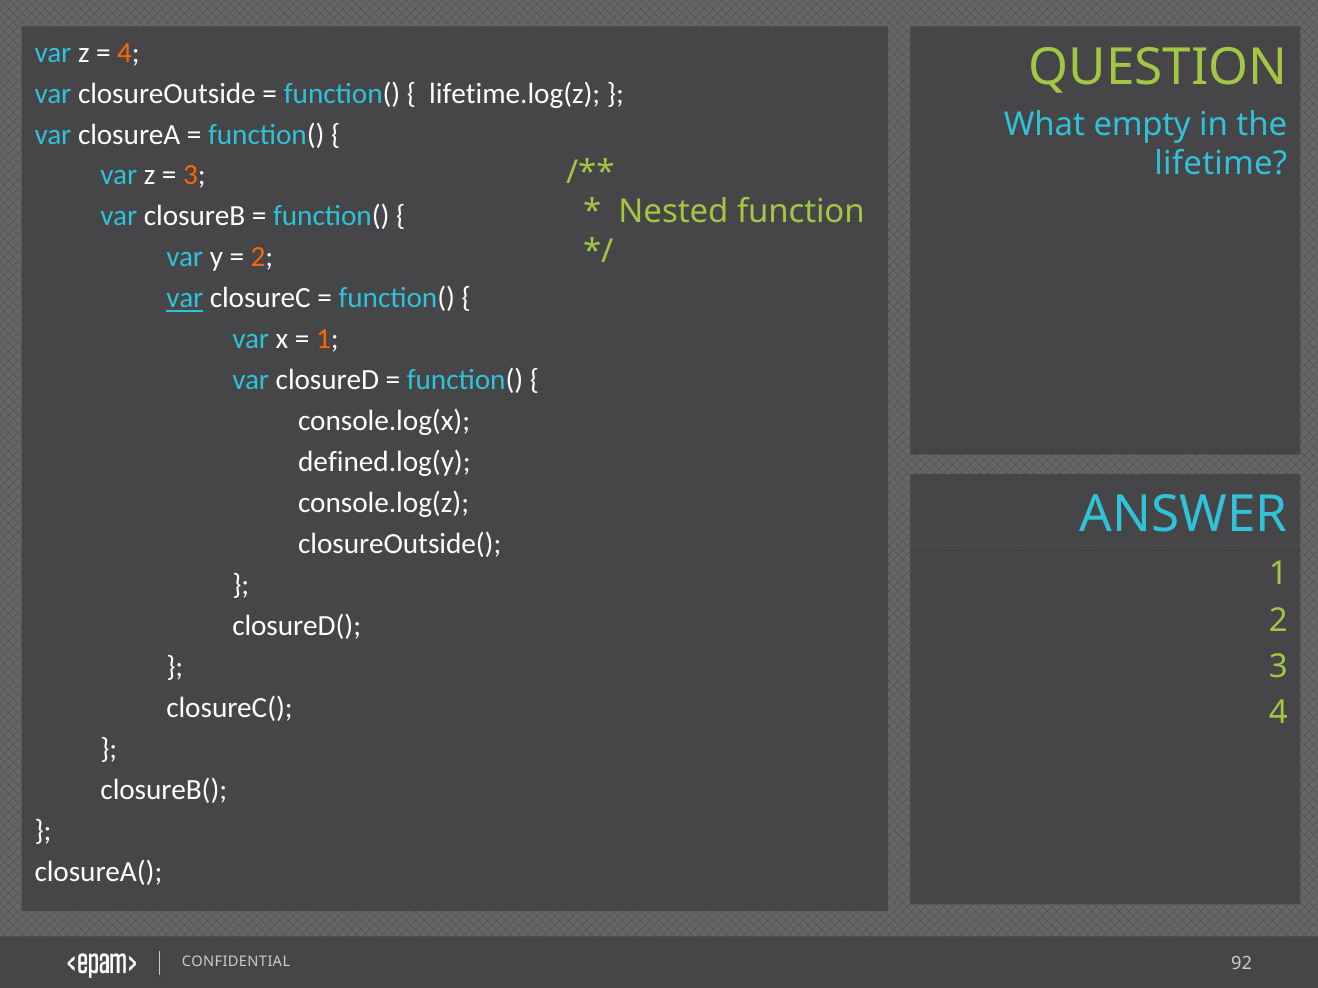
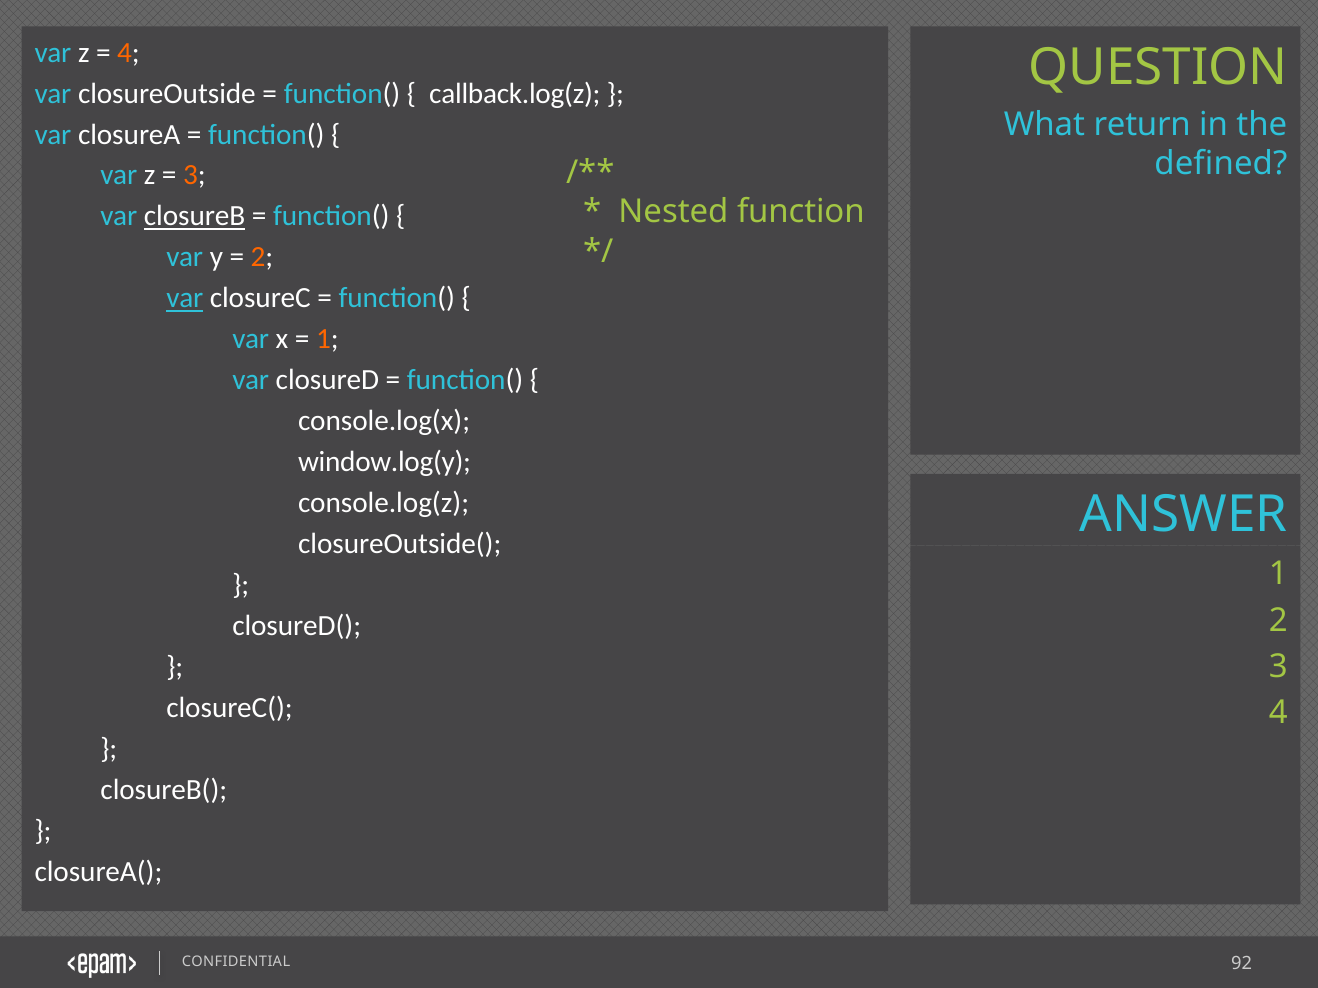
lifetime.log(z: lifetime.log(z -> callback.log(z
empty: empty -> return
lifetime: lifetime -> defined
closureB underline: none -> present
defined.log(y: defined.log(y -> window.log(y
